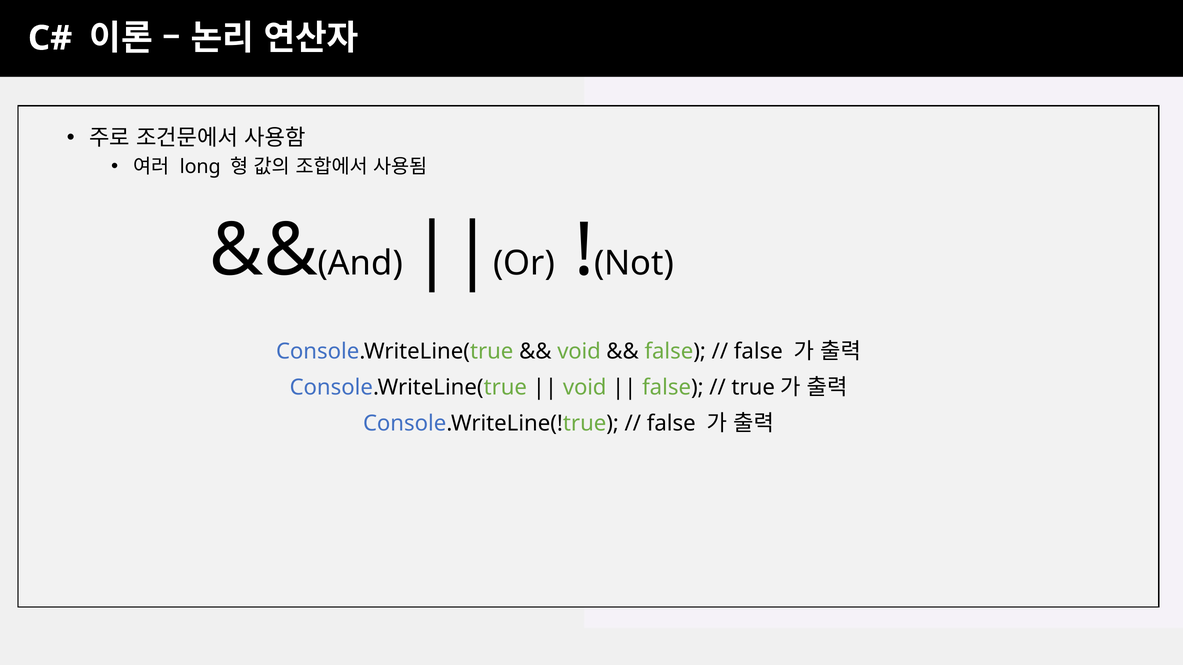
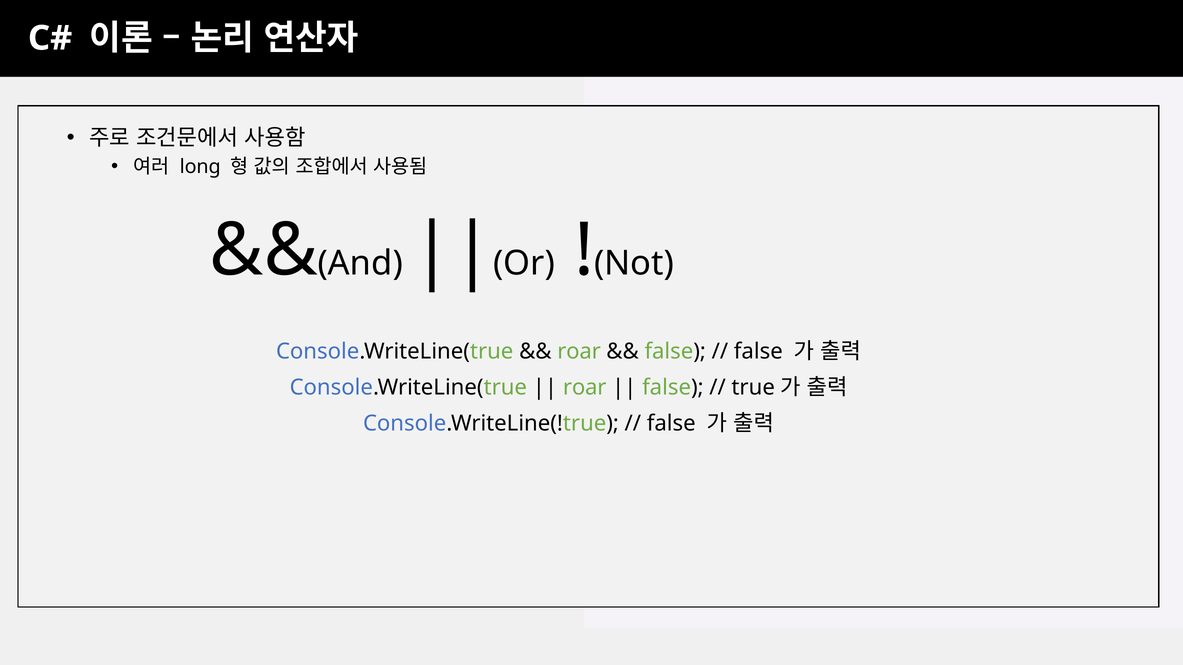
void at (579, 352): void -> roar
void at (585, 388): void -> roar
